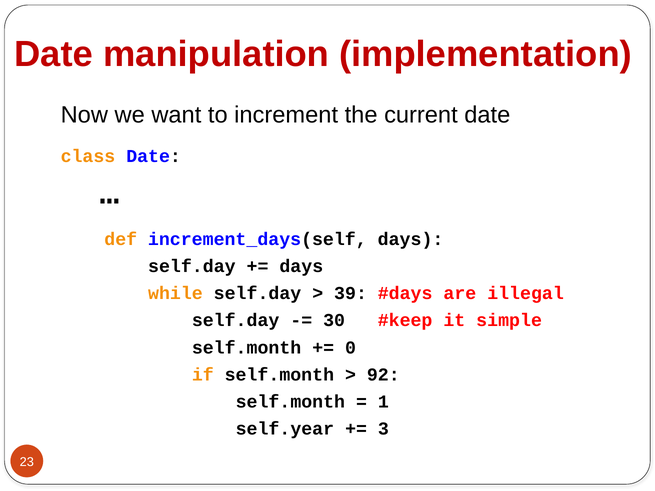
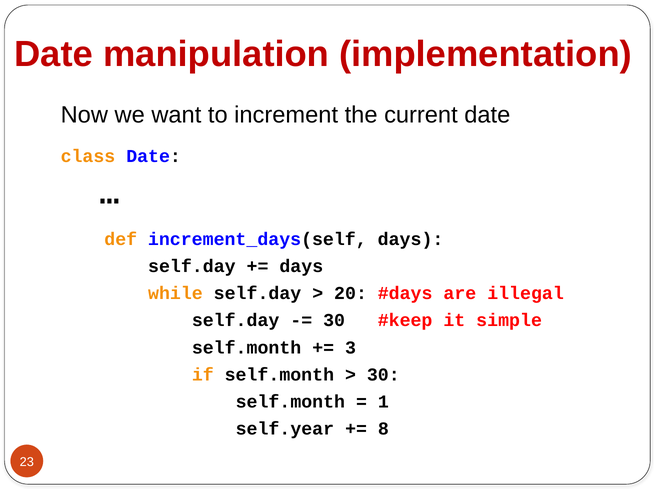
39: 39 -> 20
0: 0 -> 3
92 at (383, 375): 92 -> 30
3: 3 -> 8
